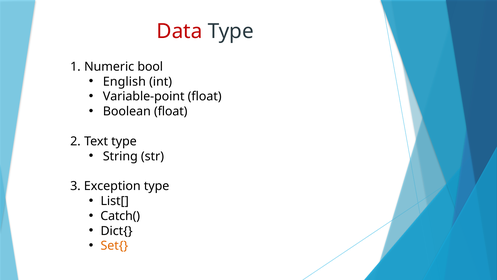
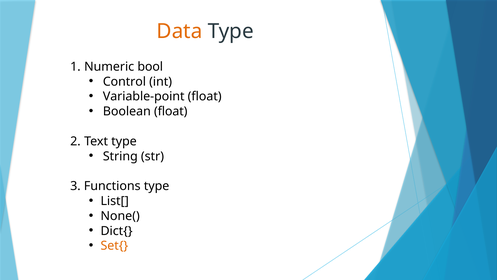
Data colour: red -> orange
English: English -> Control
Exception: Exception -> Functions
Catch(: Catch( -> None(
